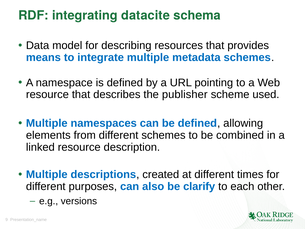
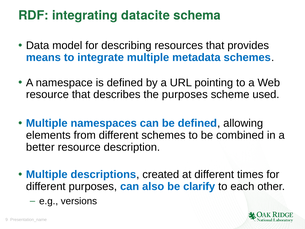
the publisher: publisher -> purposes
linked: linked -> better
